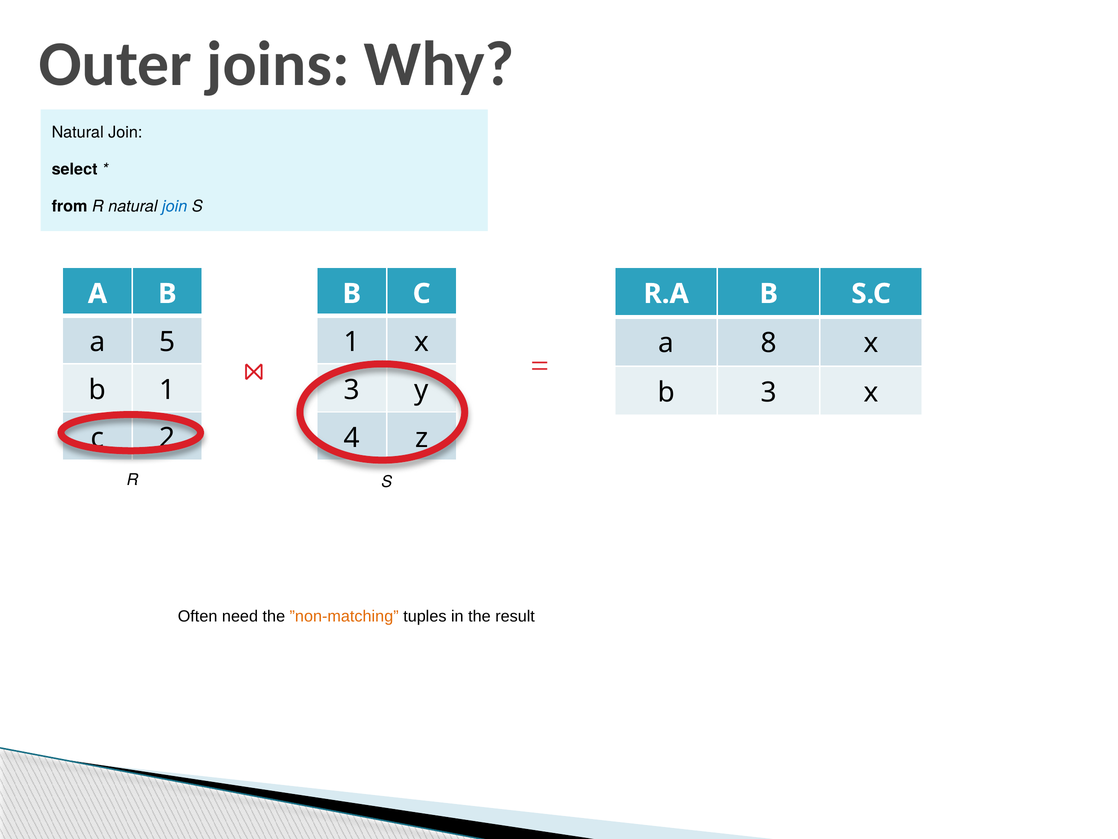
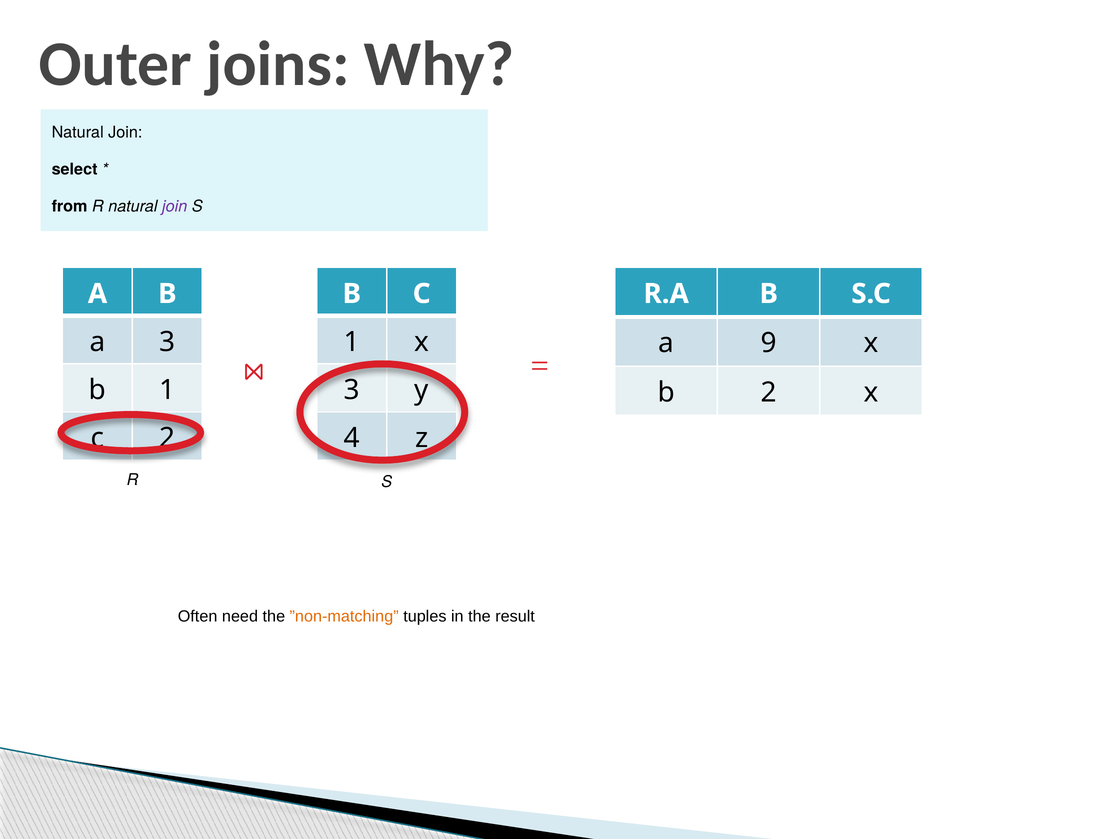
join at (175, 206) colour: blue -> purple
a 5: 5 -> 3
8: 8 -> 9
b 3: 3 -> 2
